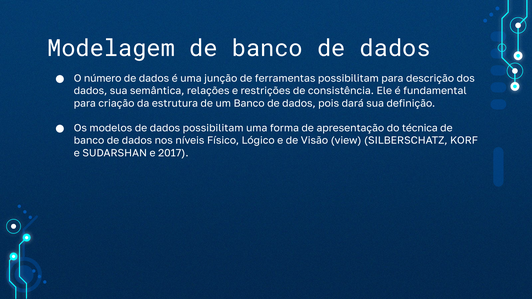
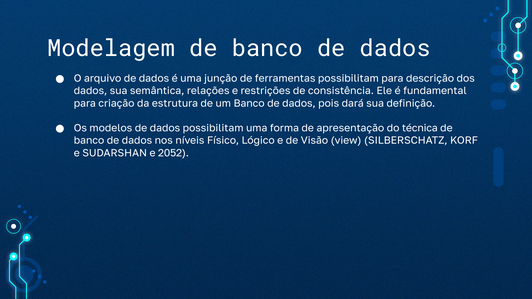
número: número -> arquivo
2017: 2017 -> 2052
